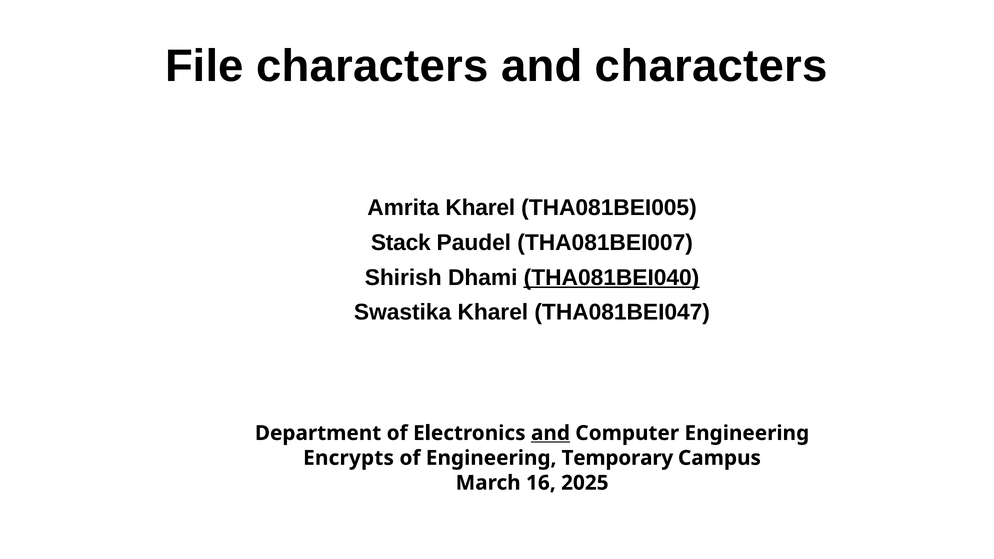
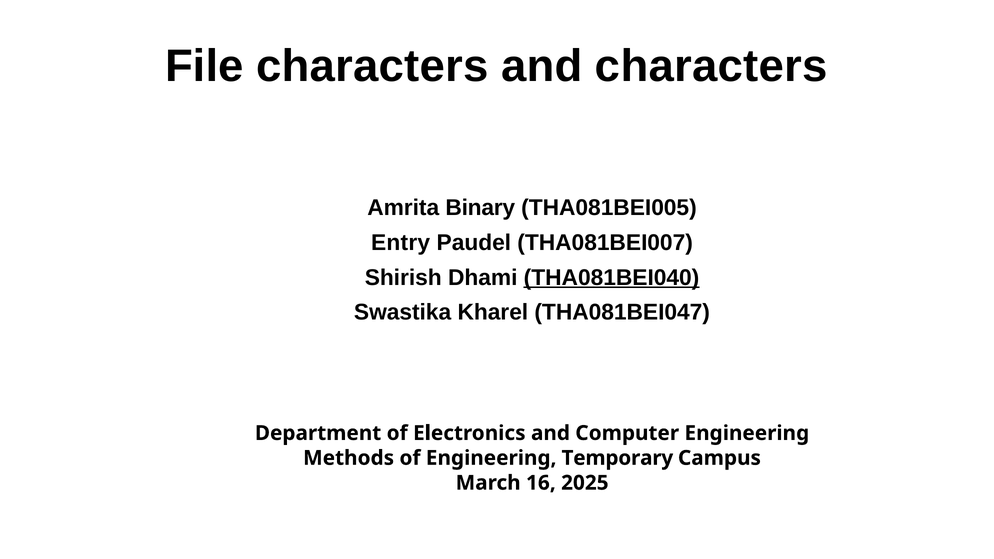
Amrita Kharel: Kharel -> Binary
Stack: Stack -> Entry
and at (550, 433) underline: present -> none
Encrypts: Encrypts -> Methods
